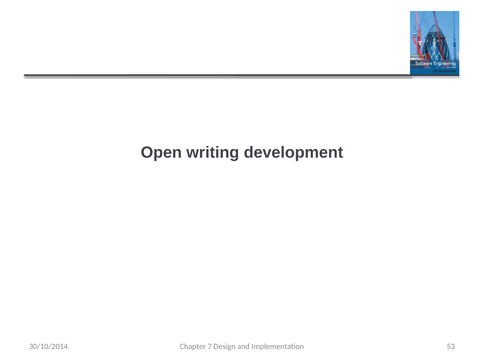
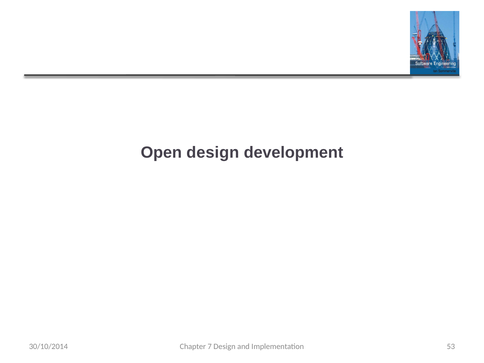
Open writing: writing -> design
